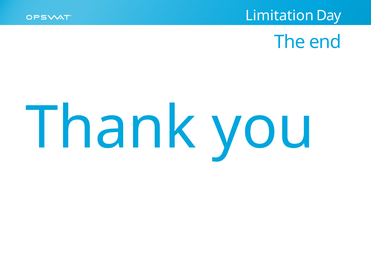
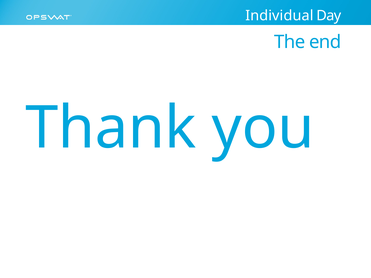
Limitation: Limitation -> Individual
